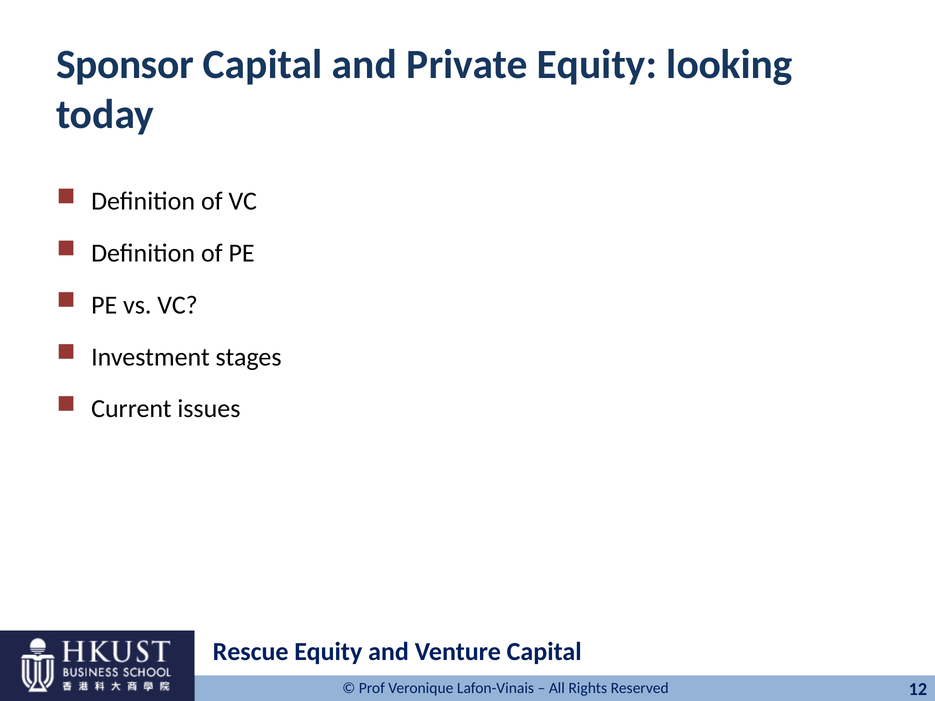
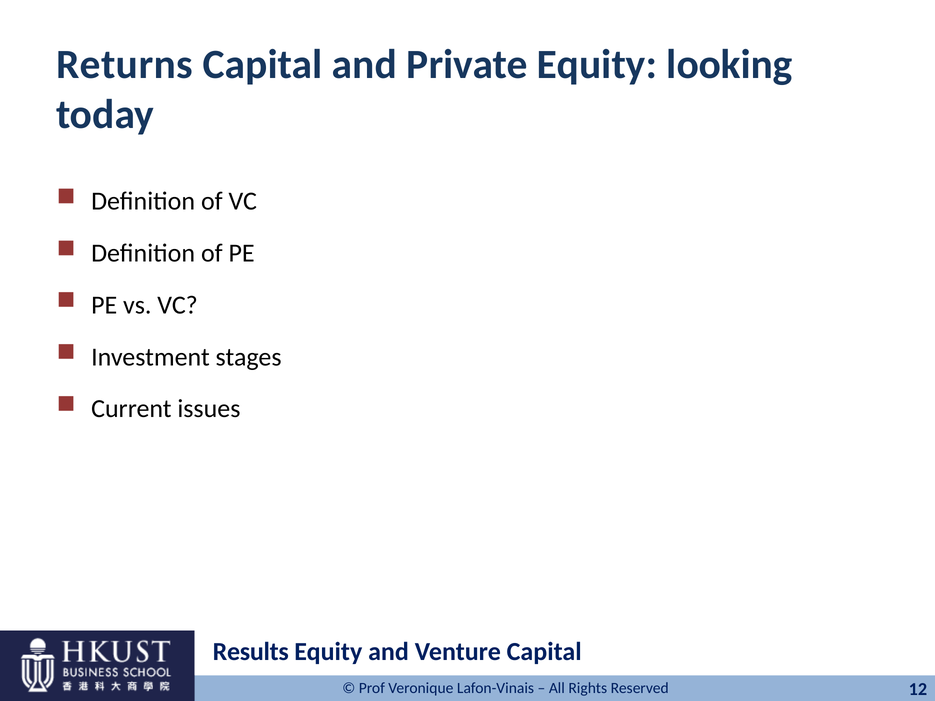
Sponsor: Sponsor -> Returns
Rescue: Rescue -> Results
